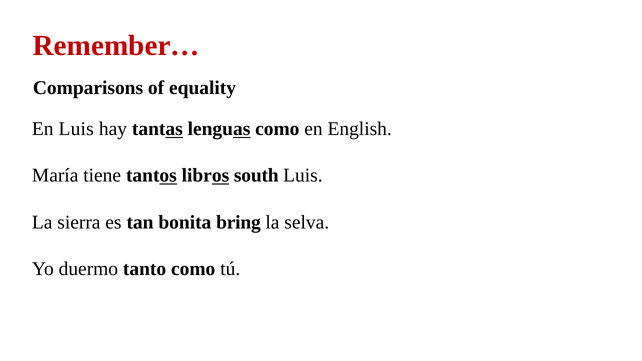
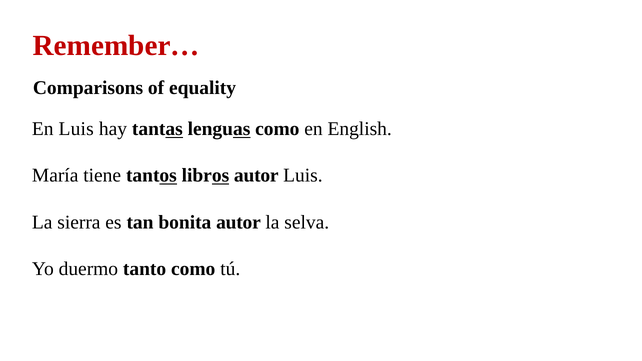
libros south: south -> autor
bonita bring: bring -> autor
